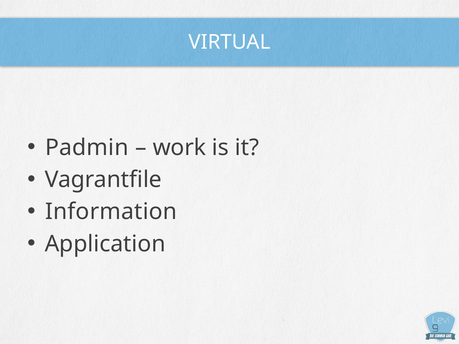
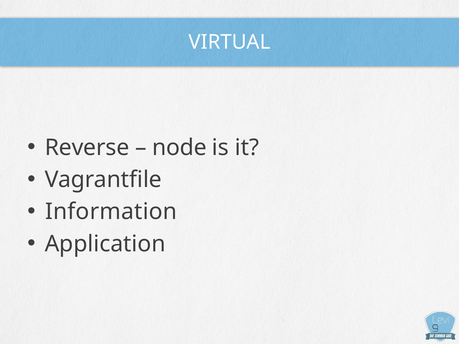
Padmin: Padmin -> Reverse
work: work -> node
